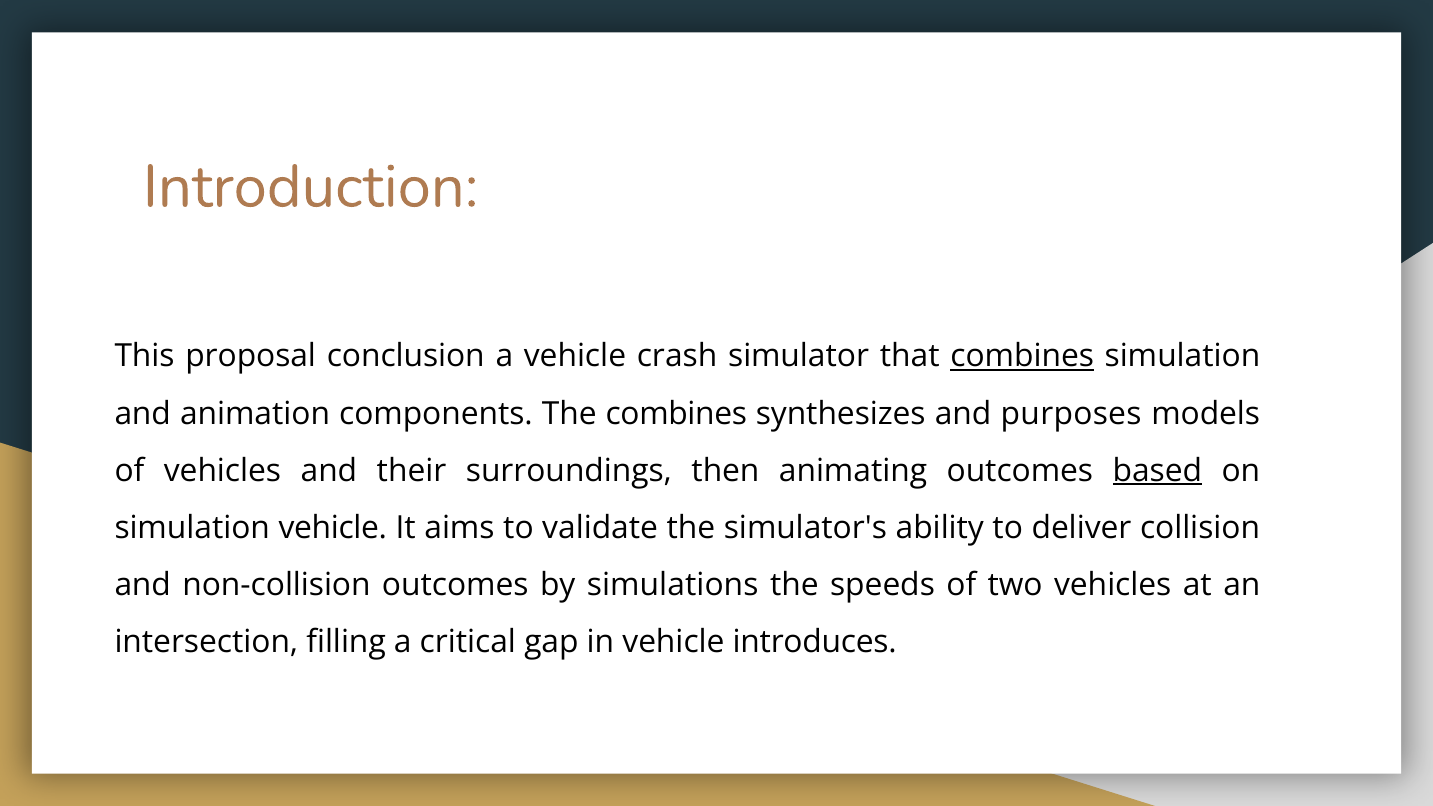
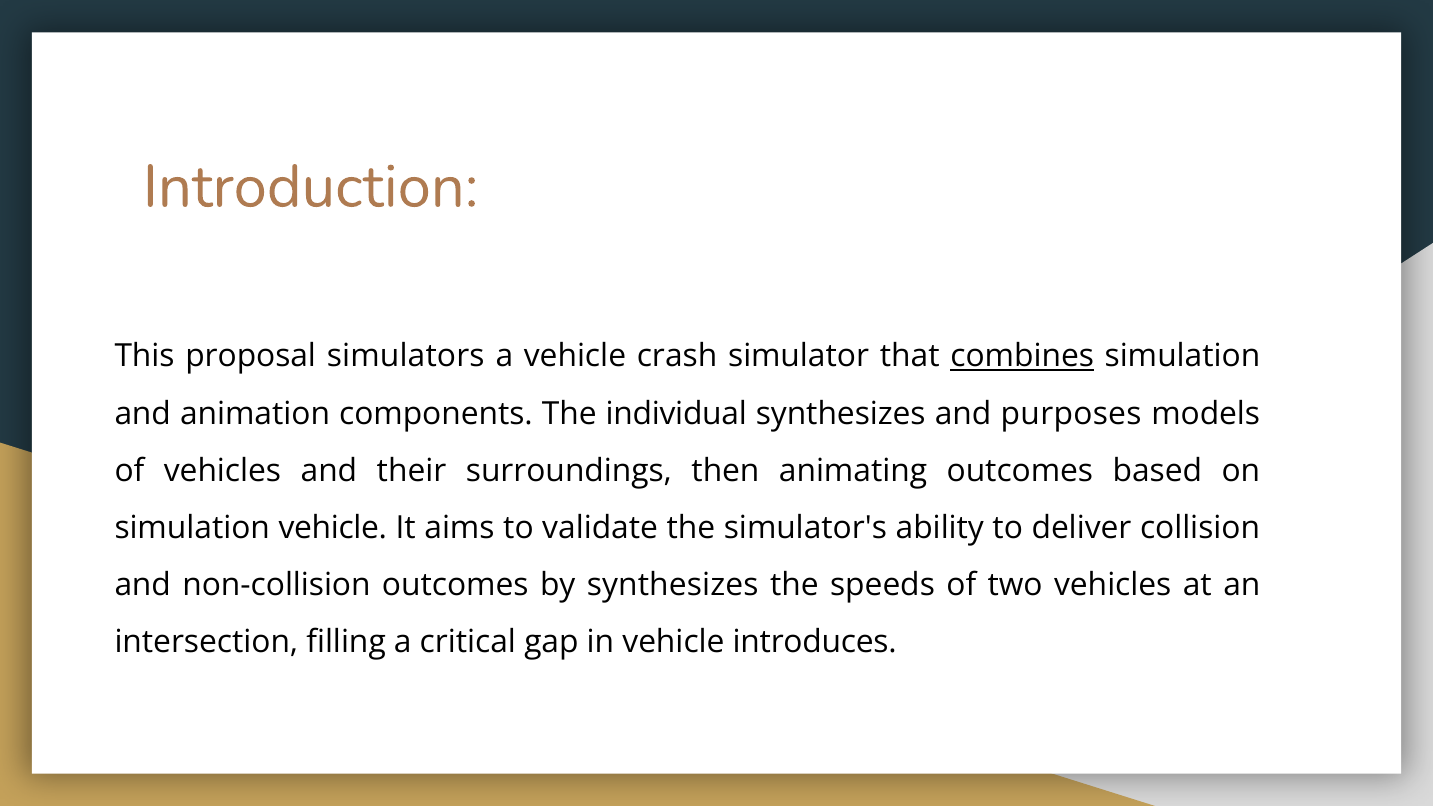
conclusion: conclusion -> simulators
The combines: combines -> individual
based underline: present -> none
by simulations: simulations -> synthesizes
